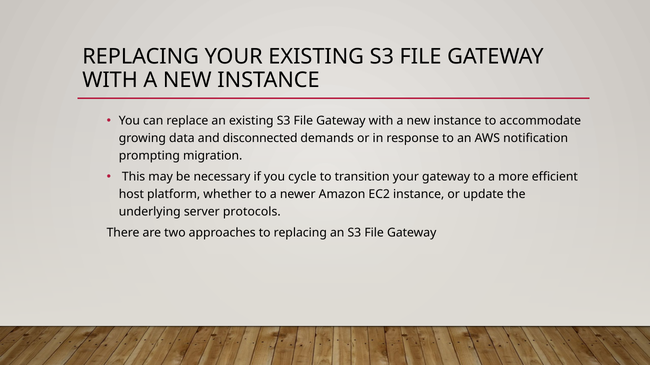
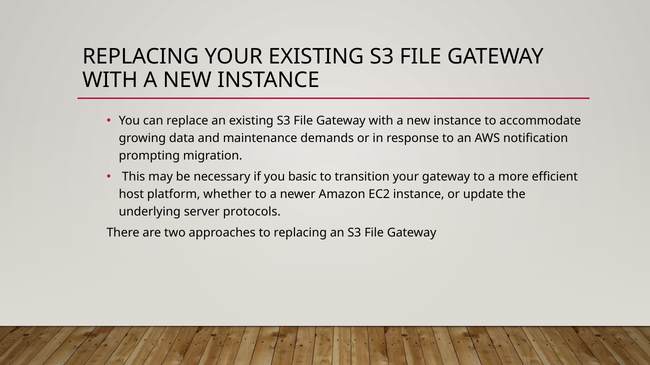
disconnected: disconnected -> maintenance
cycle: cycle -> basic
